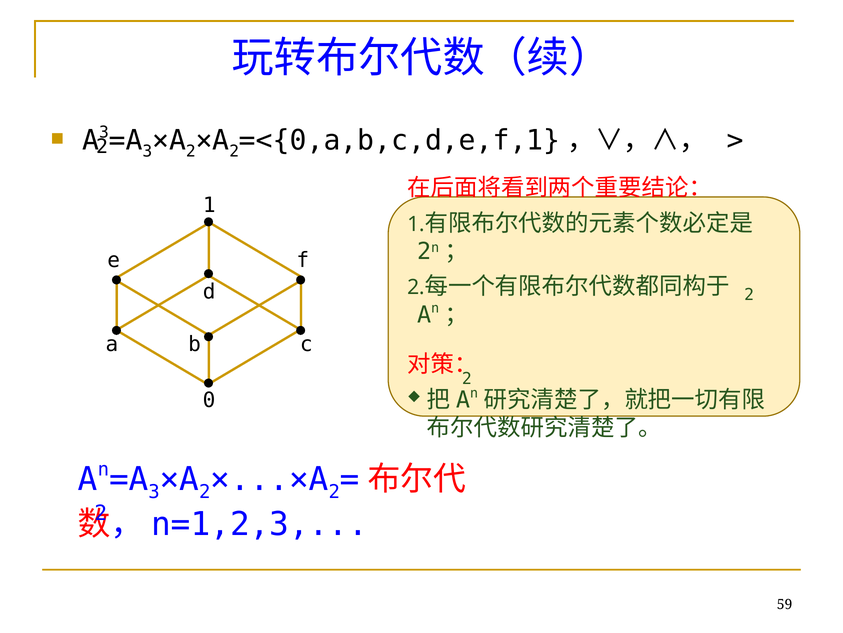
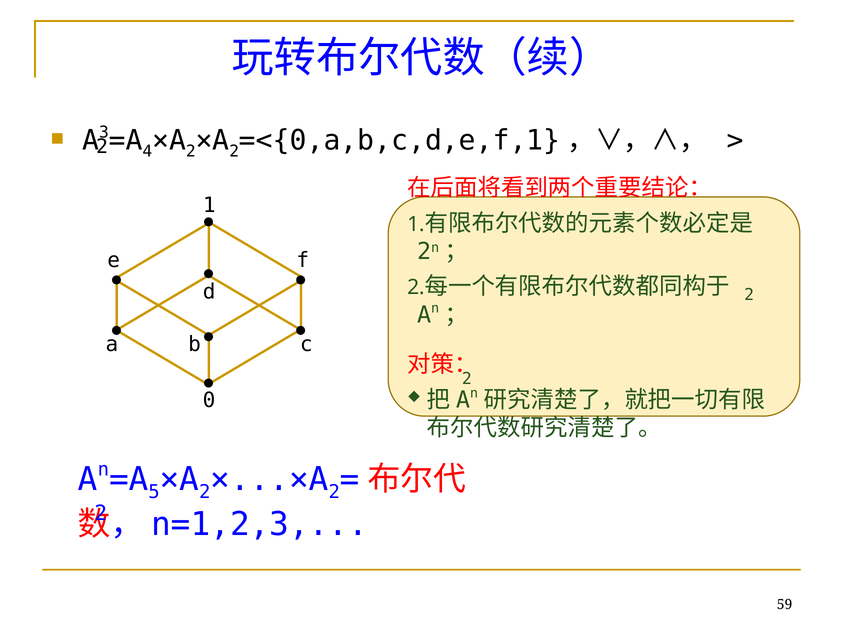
3 at (147, 151): 3 -> 4
3 at (154, 492): 3 -> 5
